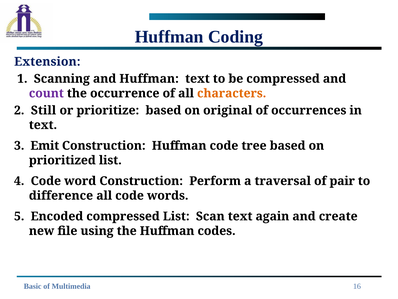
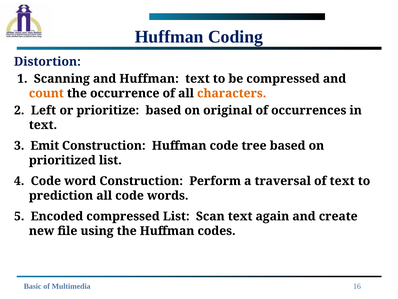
Extension: Extension -> Distortion
count colour: purple -> orange
Still: Still -> Left
of pair: pair -> text
difference: difference -> prediction
